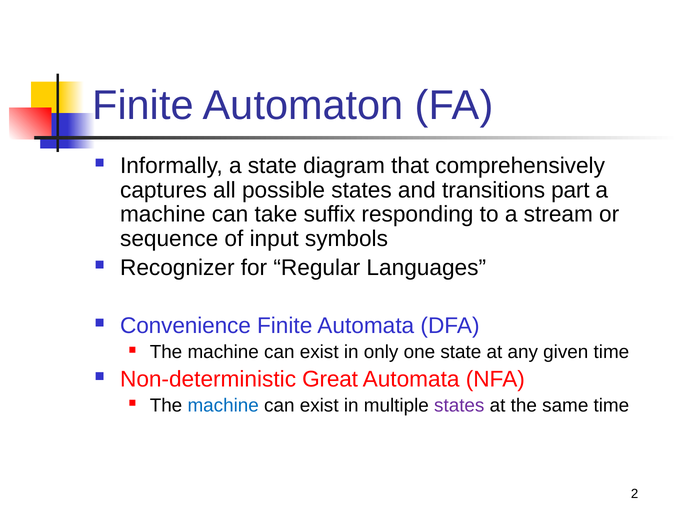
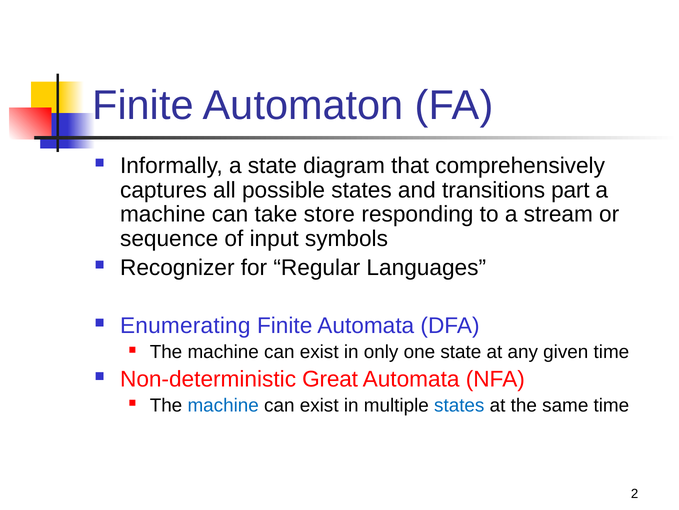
suffix: suffix -> store
Convenience: Convenience -> Enumerating
states at (459, 405) colour: purple -> blue
